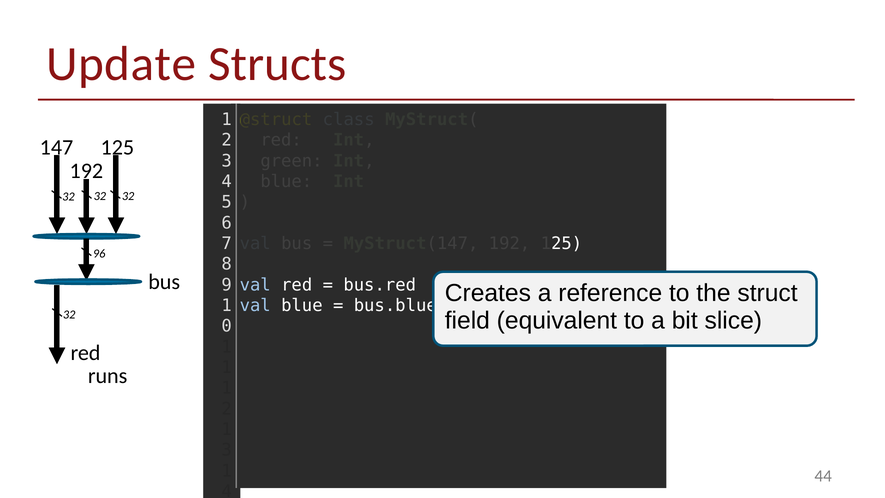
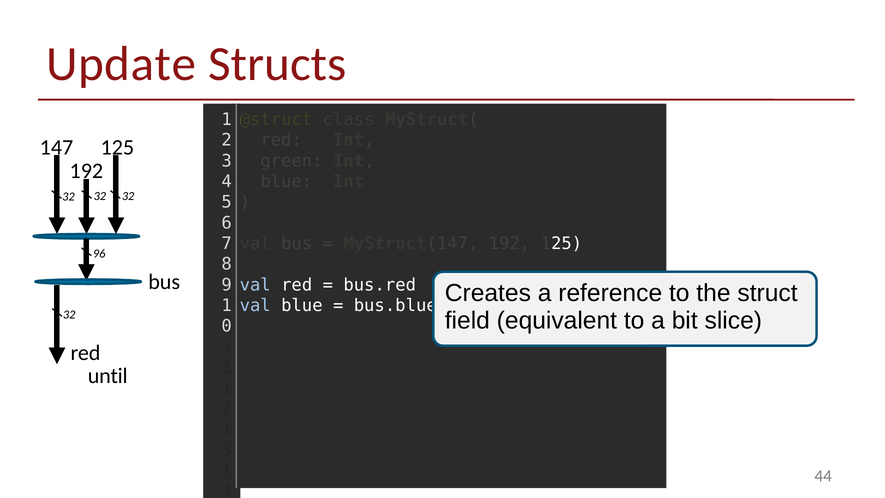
runs: runs -> until
